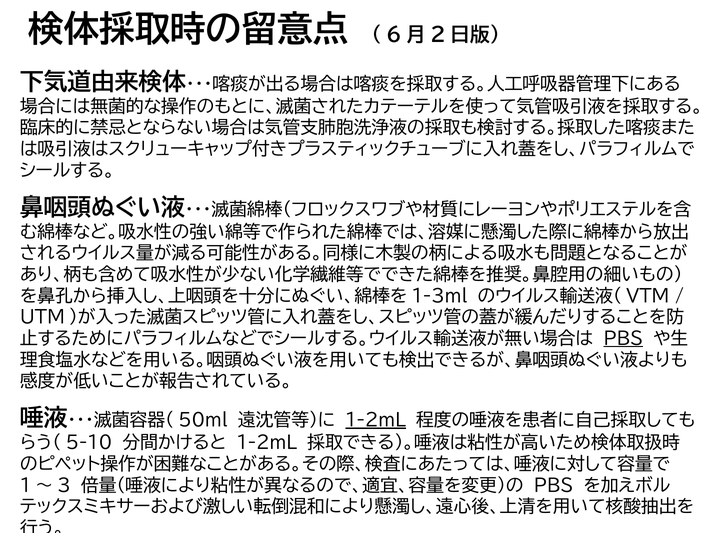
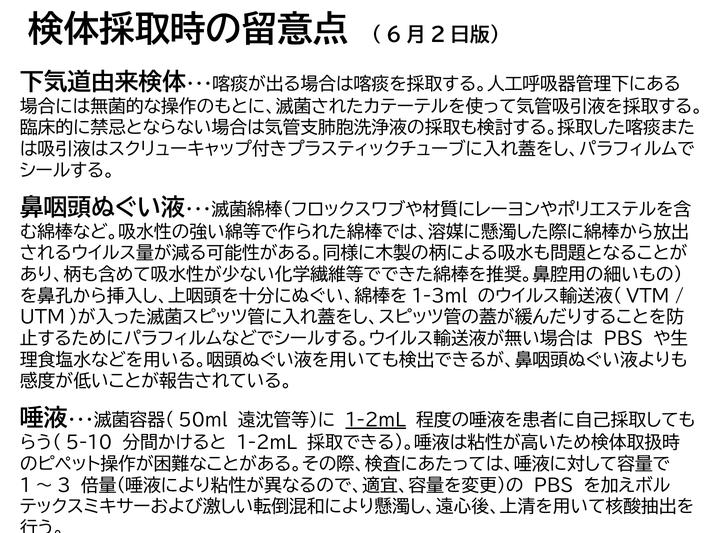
PBS at (623, 339) underline: present -> none
